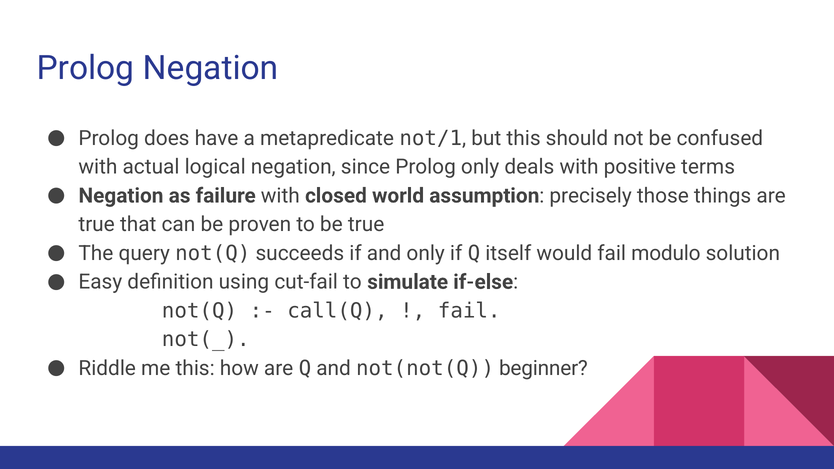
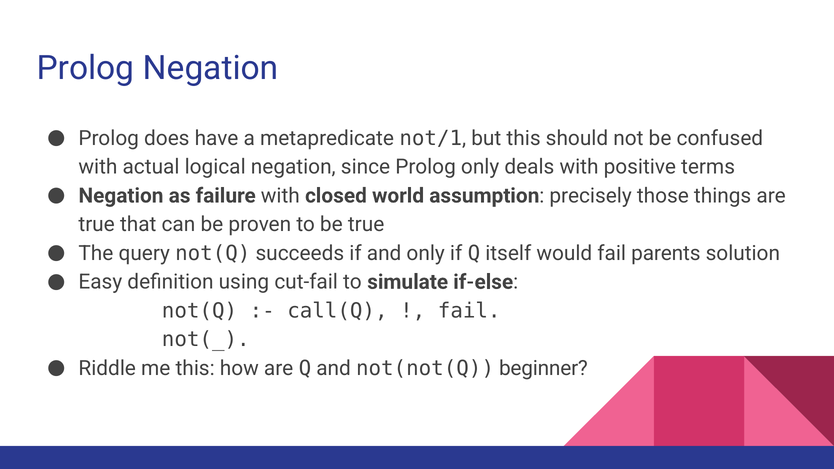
modulo: modulo -> parents
